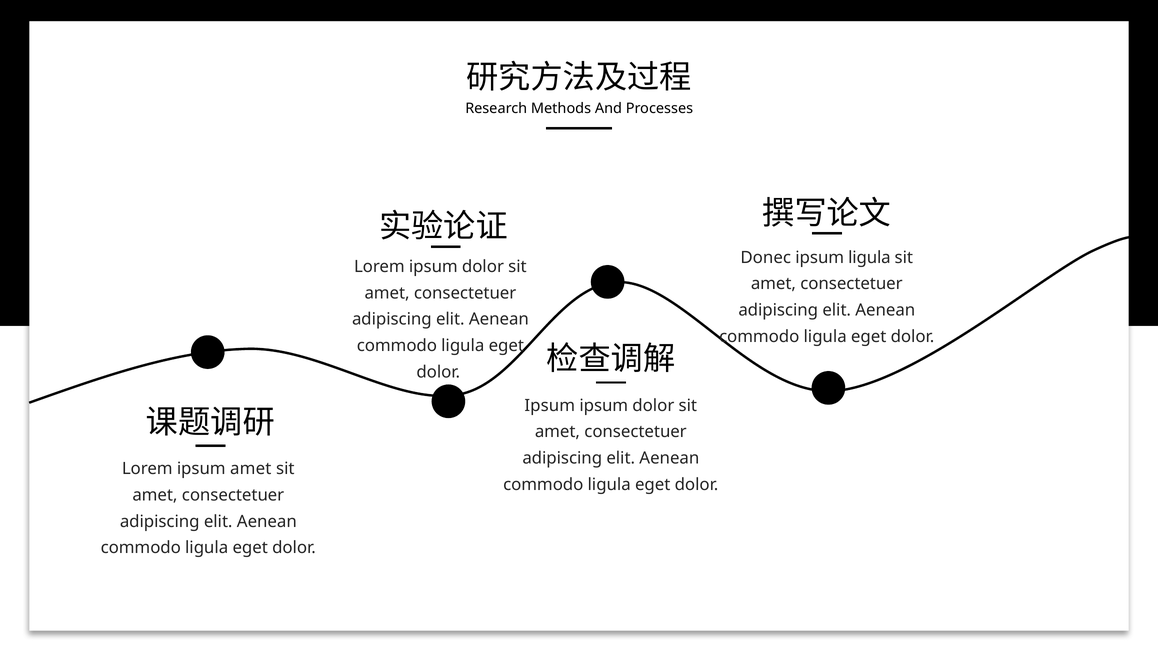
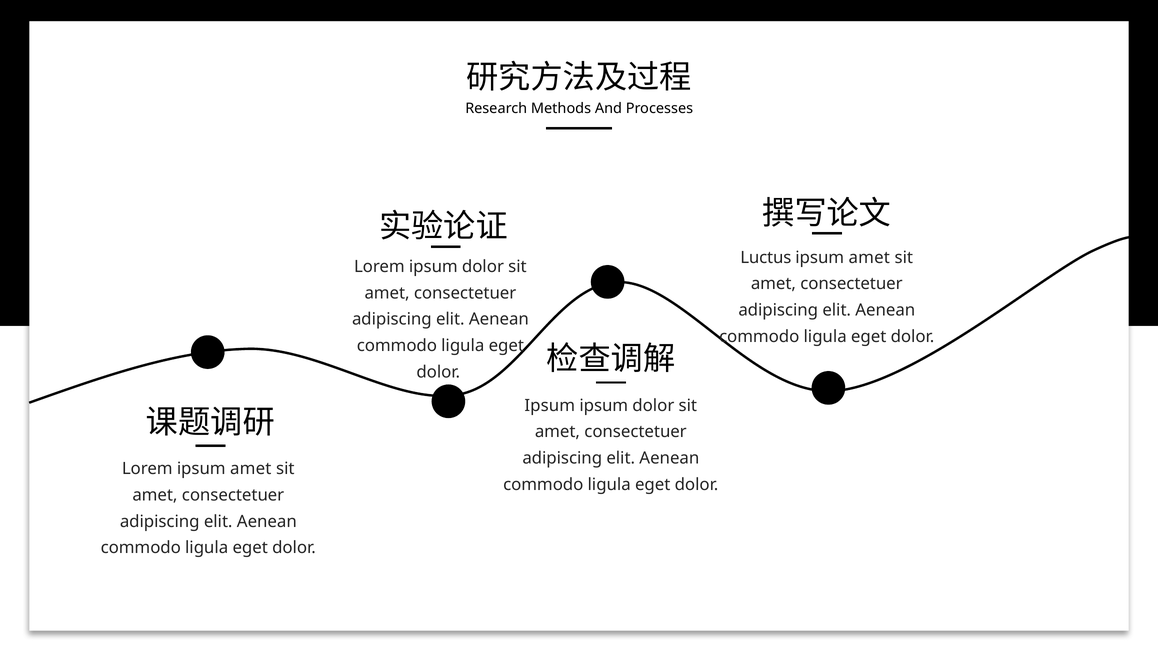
Donec: Donec -> Luctus
ligula at (869, 257): ligula -> amet
